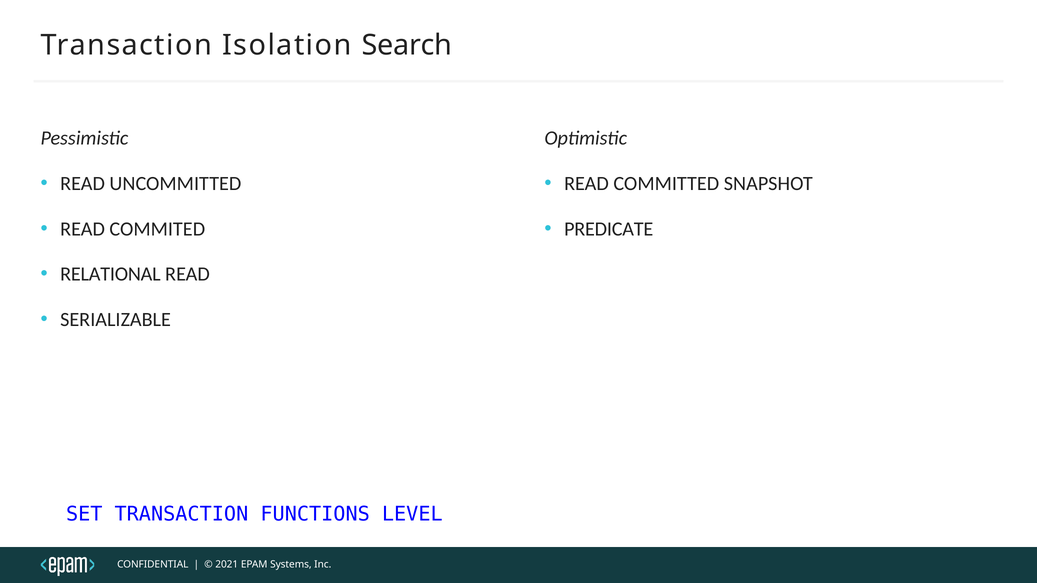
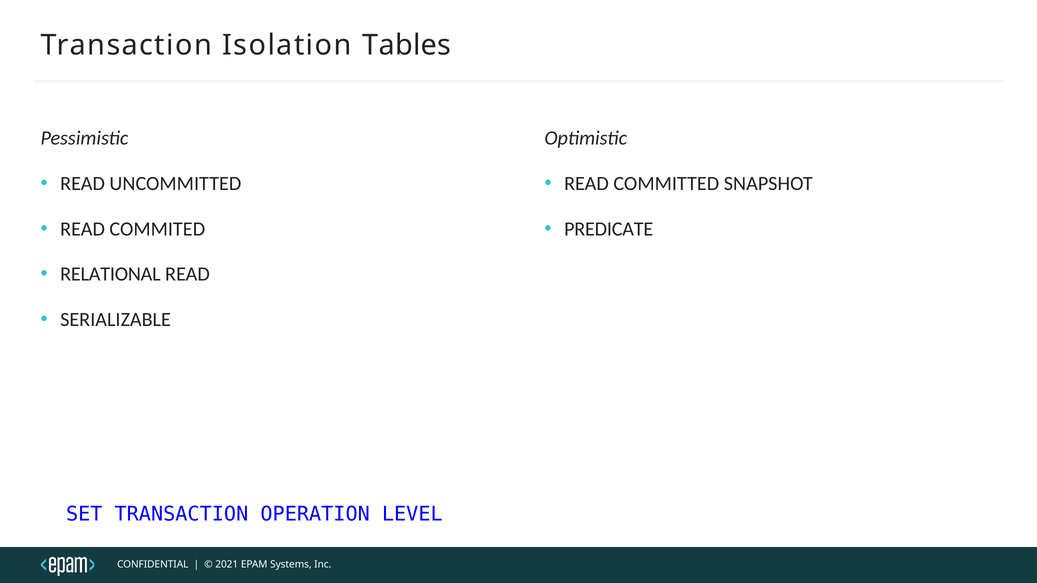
Search: Search -> Tables
FUNCTIONS: FUNCTIONS -> OPERATION
